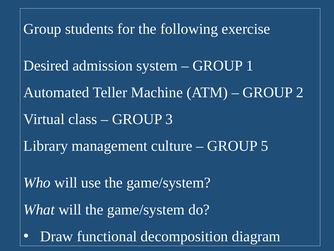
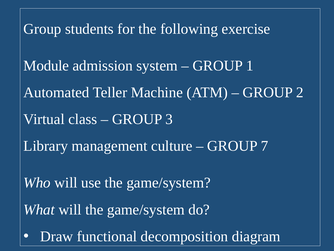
Desired: Desired -> Module
5: 5 -> 7
